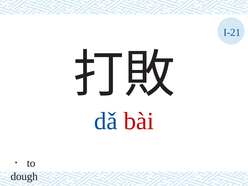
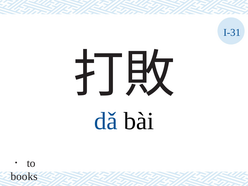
I-21: I-21 -> I-31
bài colour: red -> black
dough: dough -> books
